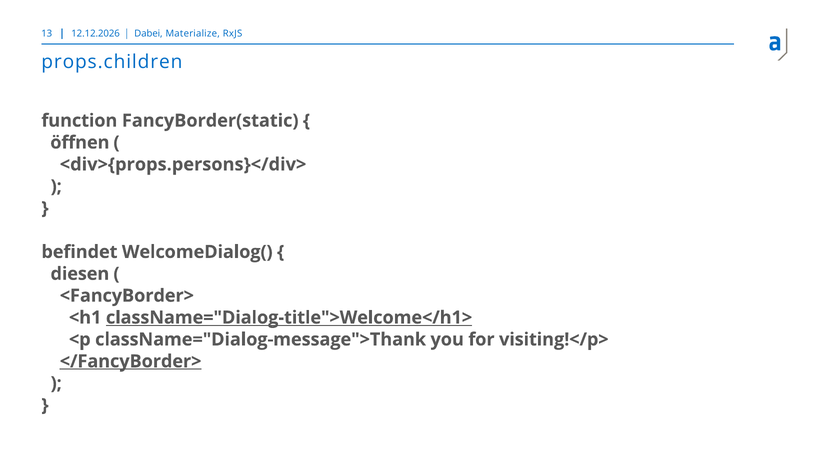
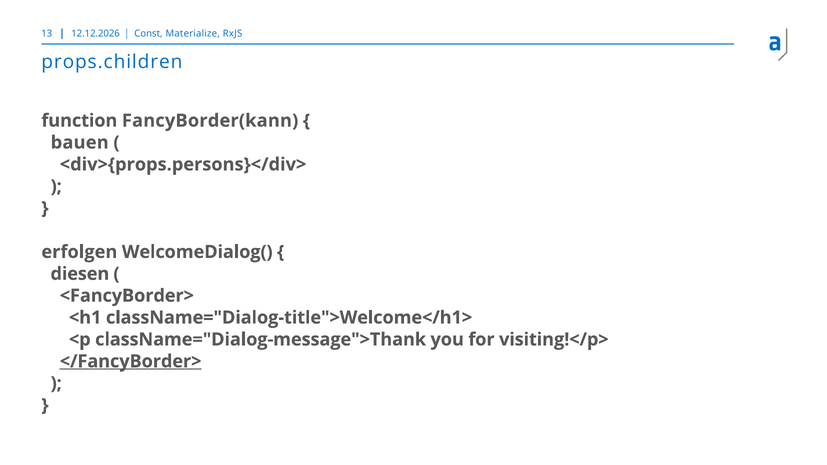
Dabei: Dabei -> Const
FancyBorder(static: FancyBorder(static -> FancyBorder(kann
öffnen: öffnen -> bauen
befindet: befindet -> erfolgen
className="Dialog-title">Welcome</h1> underline: present -> none
